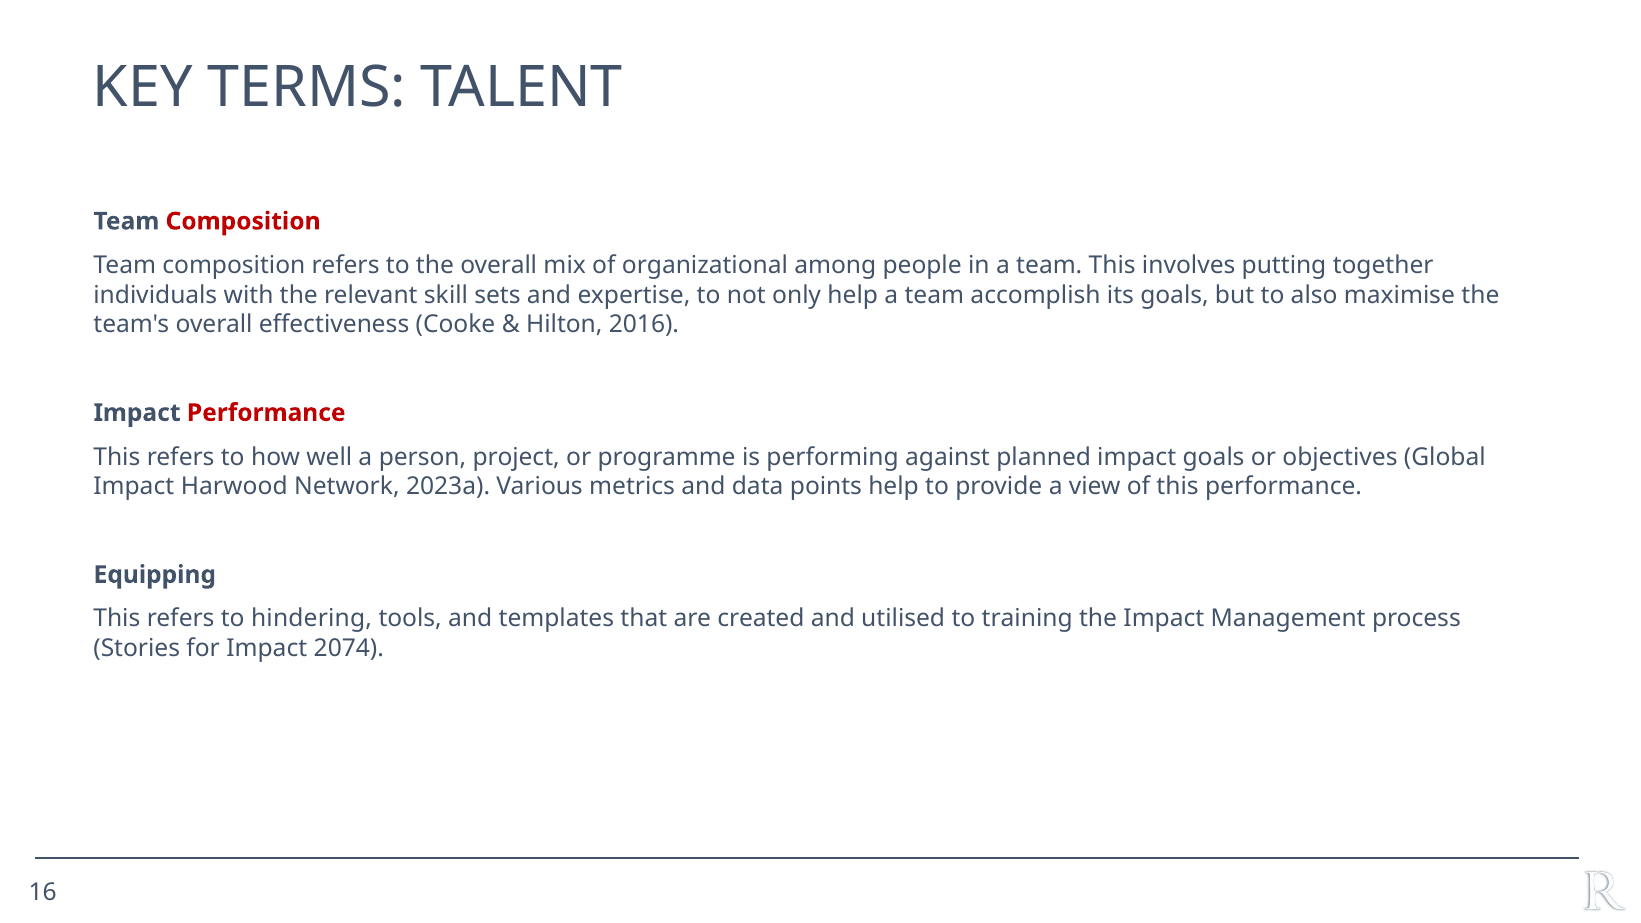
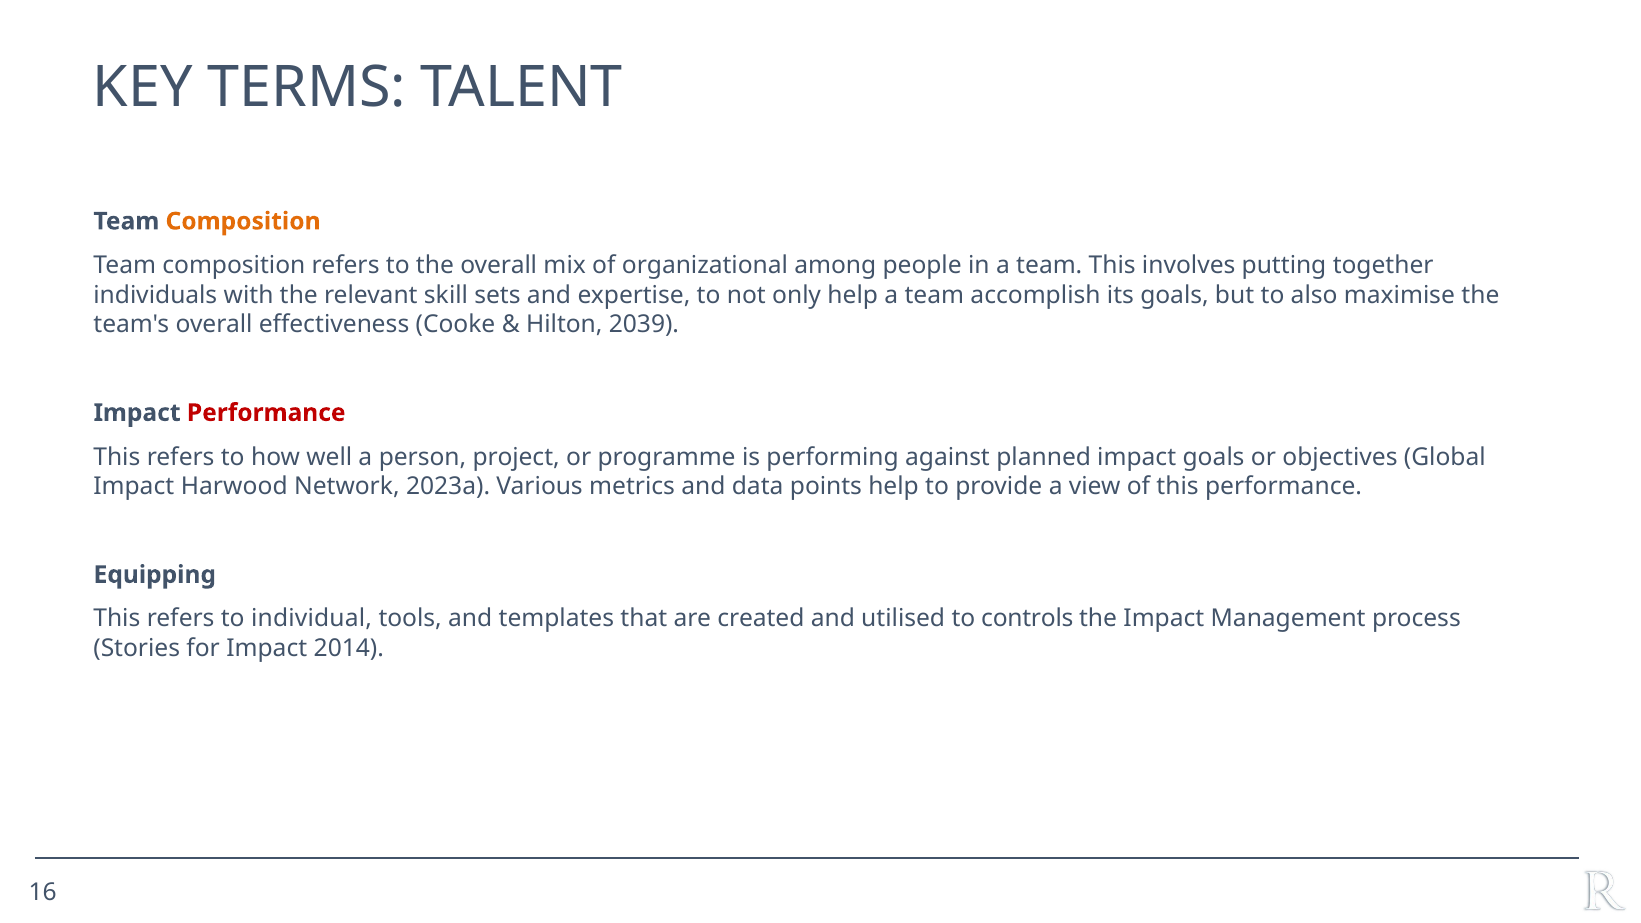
Composition at (243, 221) colour: red -> orange
2016: 2016 -> 2039
hindering: hindering -> individual
training: training -> controls
2074: 2074 -> 2014
